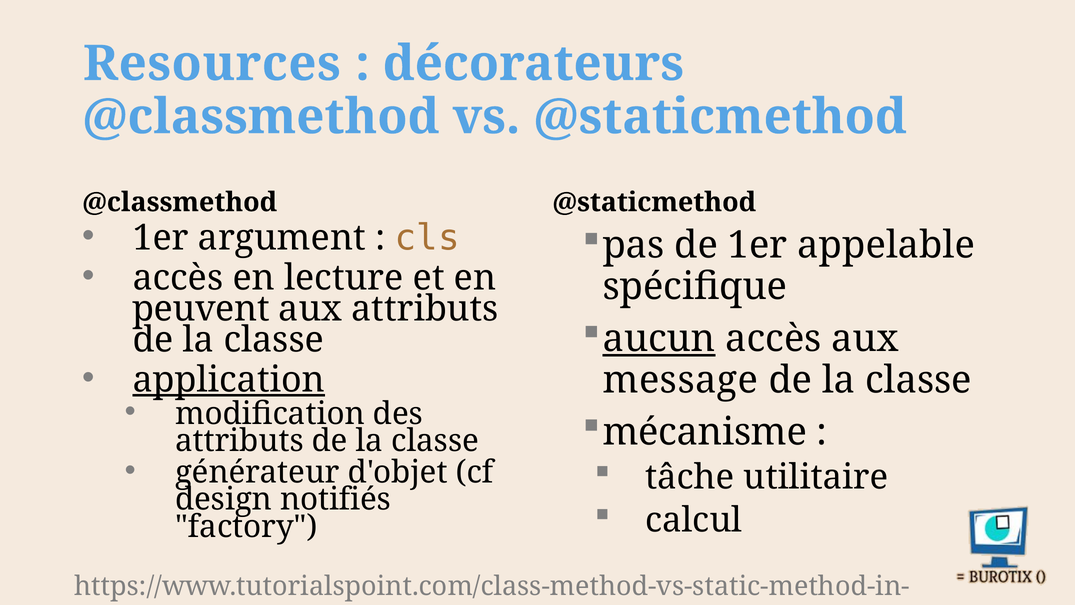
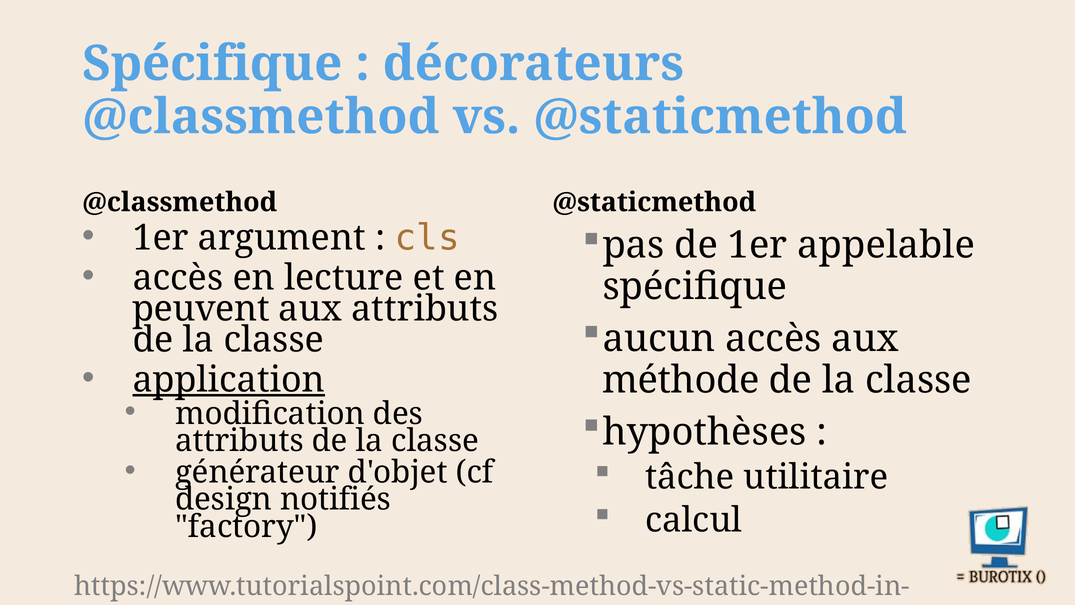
Resources at (212, 64): Resources -> Spécifique
aucun underline: present -> none
message: message -> méthode
mécanisme: mécanisme -> hypothèses
